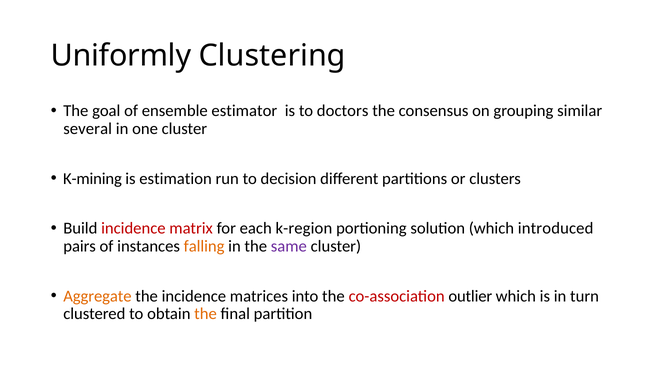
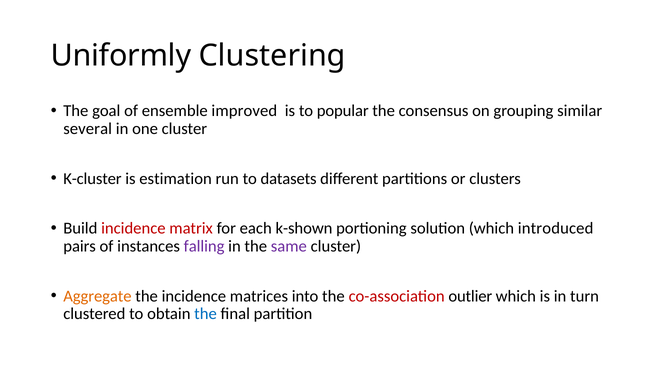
estimator: estimator -> improved
doctors: doctors -> popular
K-mining: K-mining -> K-cluster
decision: decision -> datasets
k-region: k-region -> k-shown
falling colour: orange -> purple
the at (206, 315) colour: orange -> blue
